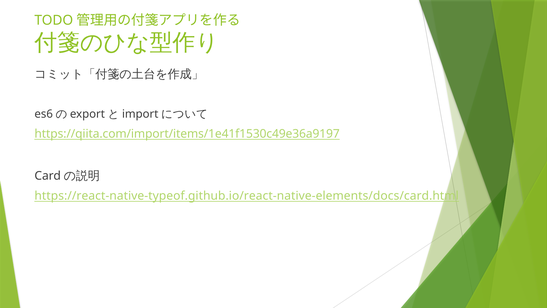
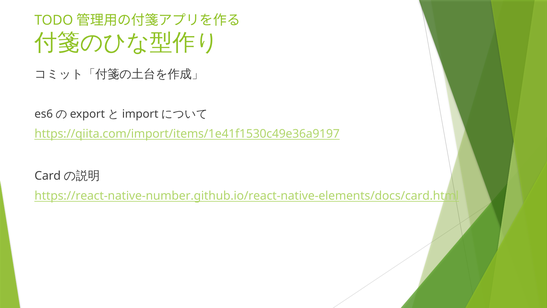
https://react-native-typeof.github.io/react-native-elements/docs/card.html: https://react-native-typeof.github.io/react-native-elements/docs/card.html -> https://react-native-number.github.io/react-native-elements/docs/card.html
